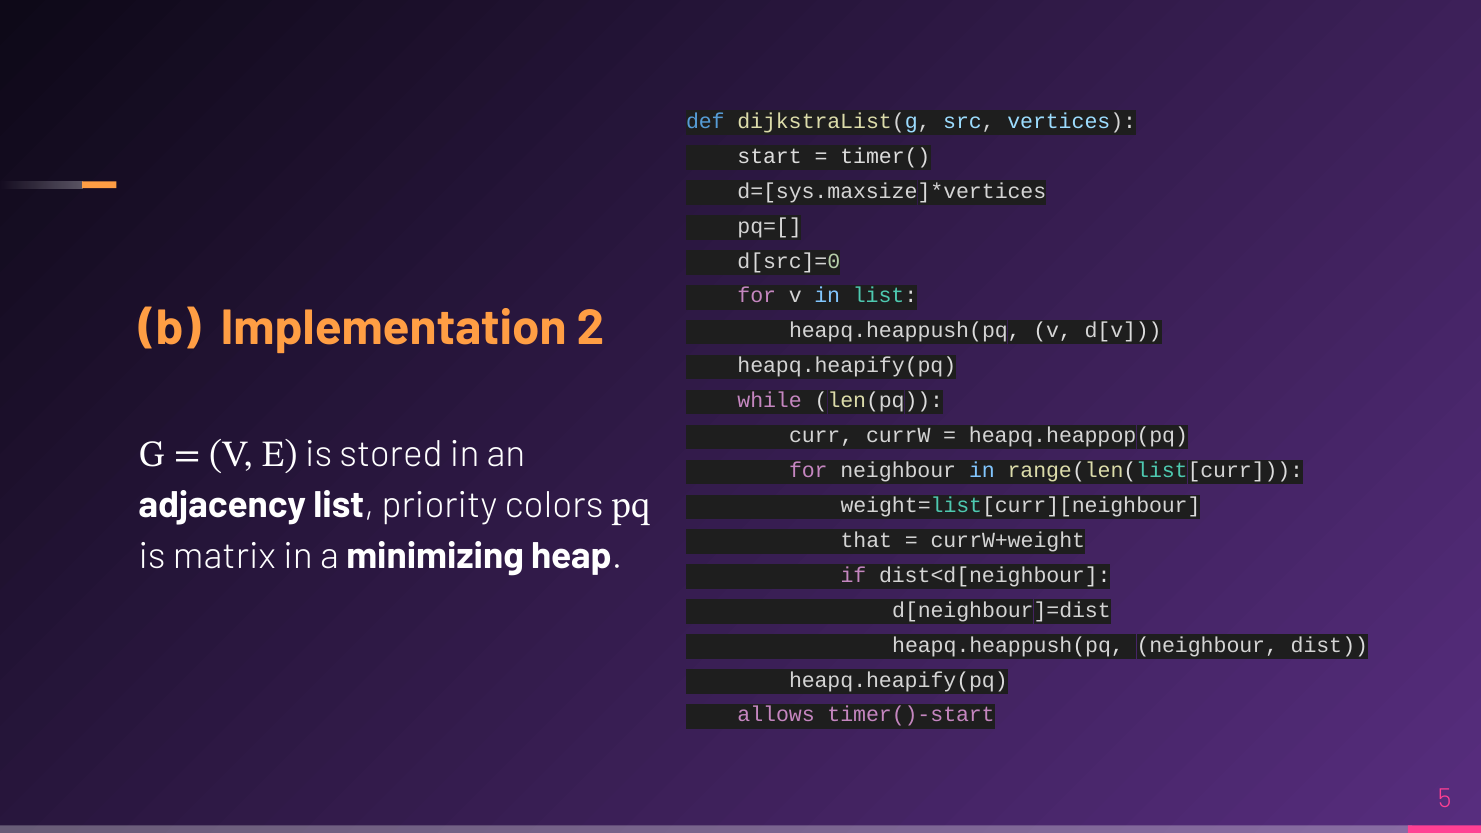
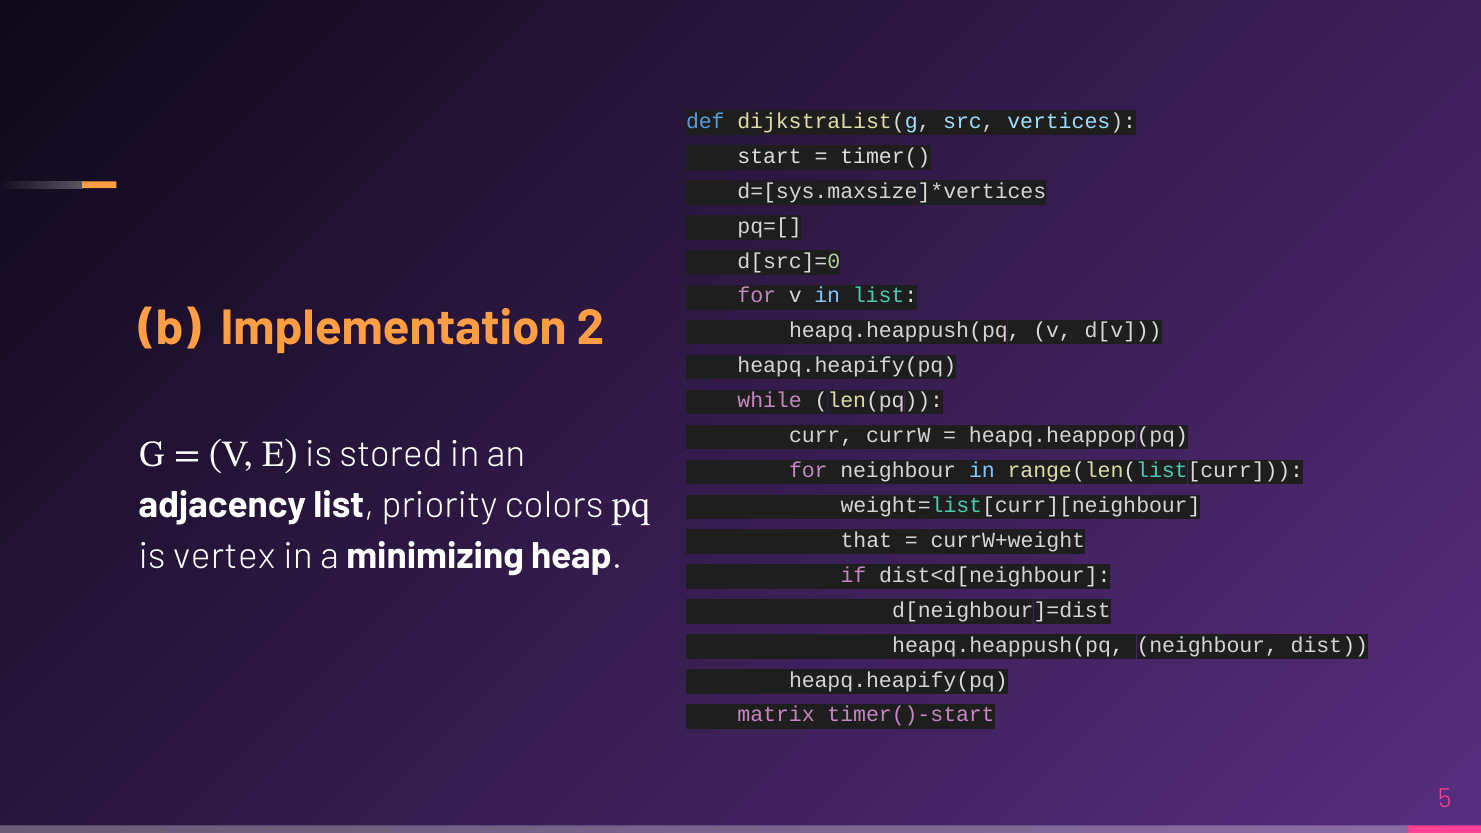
matrix: matrix -> vertex
allows: allows -> matrix
